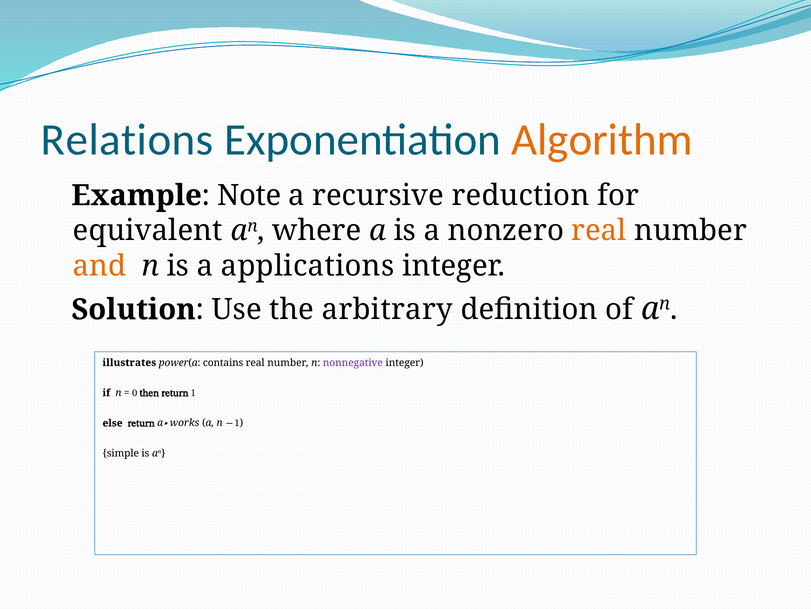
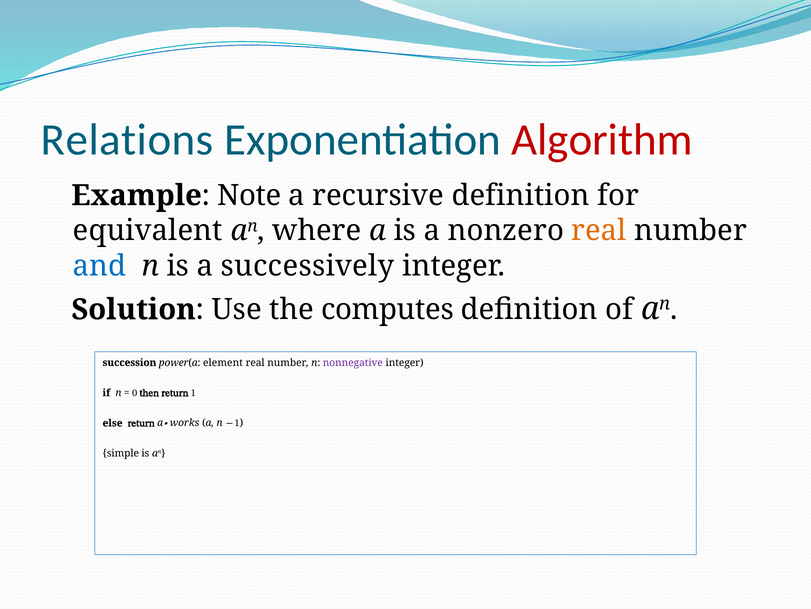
Algorithm colour: orange -> red
recursive reduction: reduction -> definition
and colour: orange -> blue
applications: applications -> successively
arbitrary: arbitrary -> computes
illustrates: illustrates -> succession
contains: contains -> element
